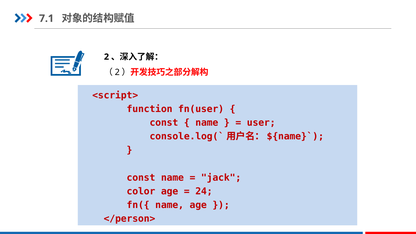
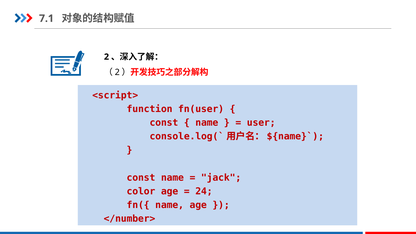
</person>: </person> -> </number>
